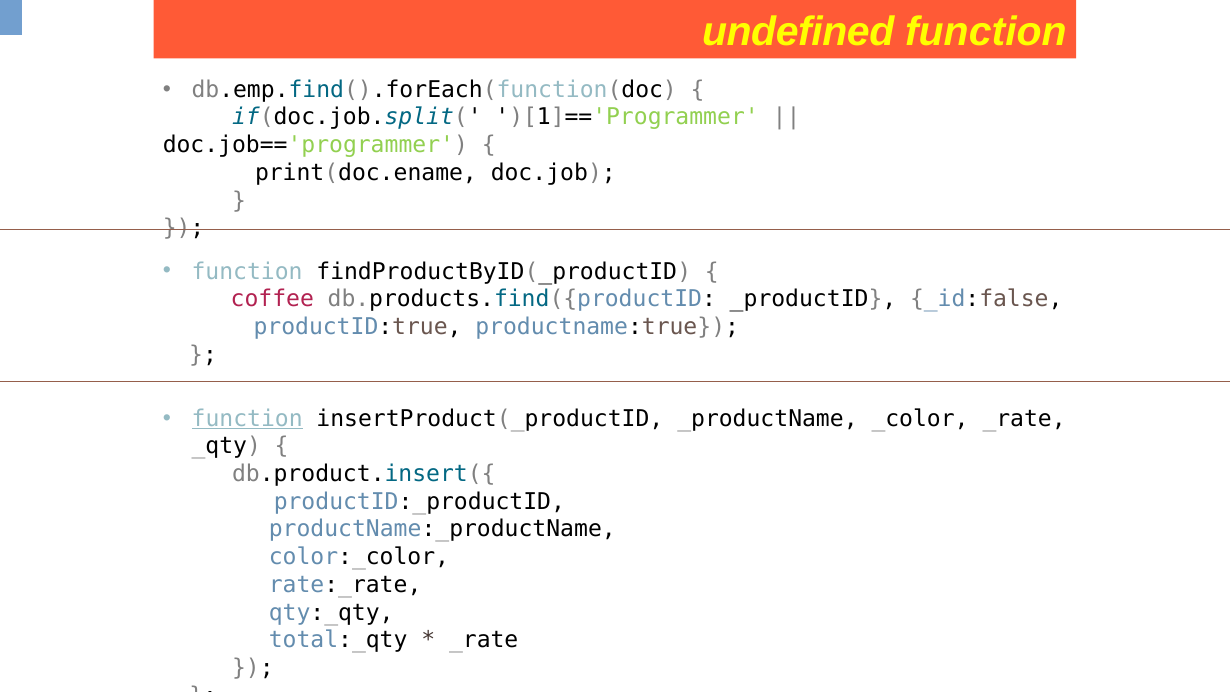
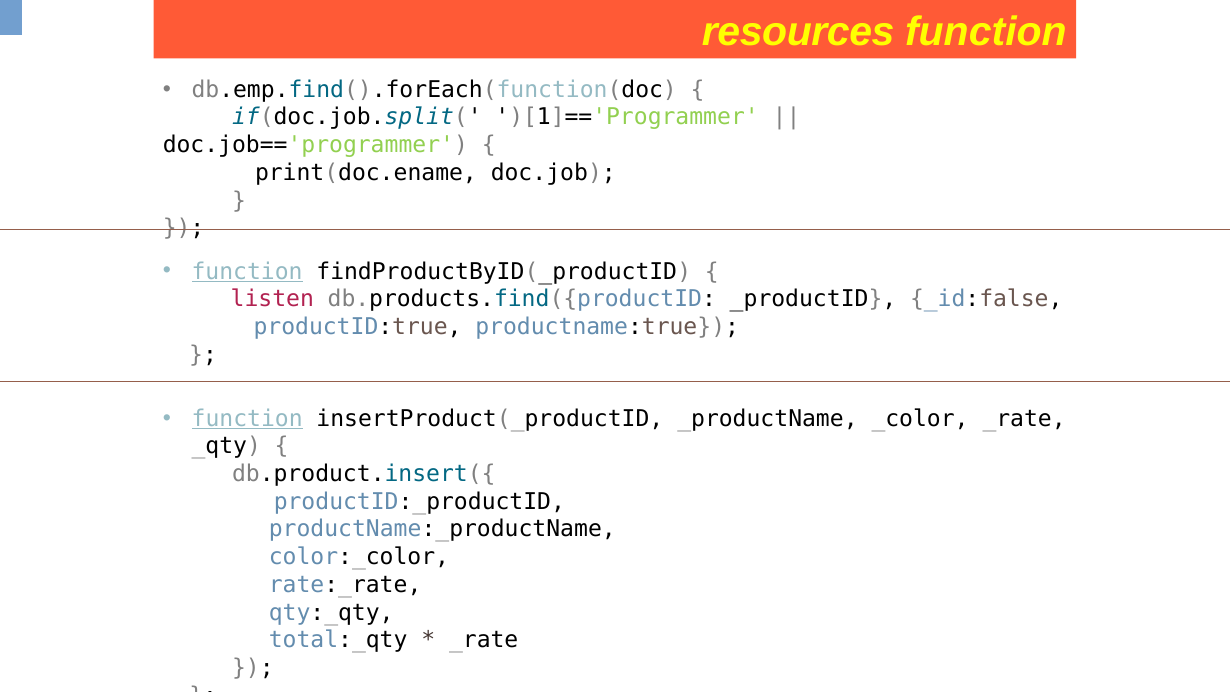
undefined: undefined -> resources
function at (247, 271) underline: none -> present
coffee: coffee -> listen
